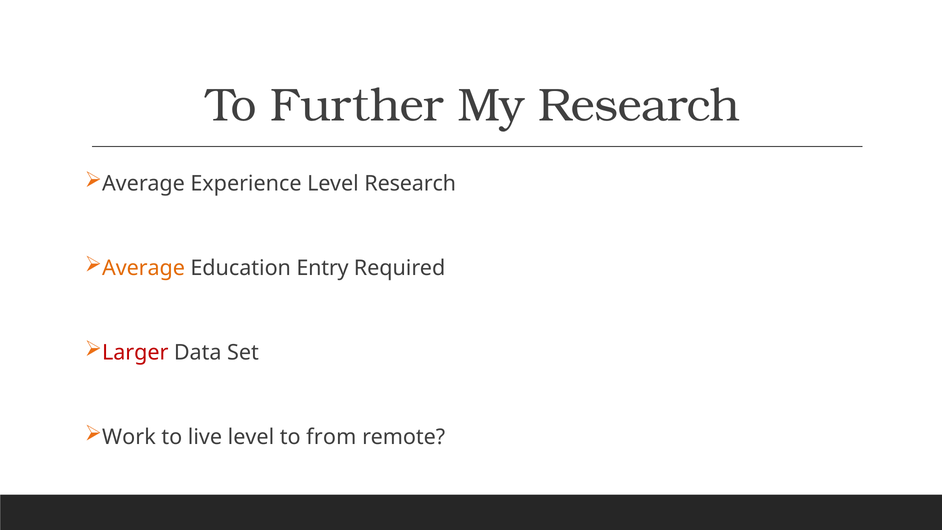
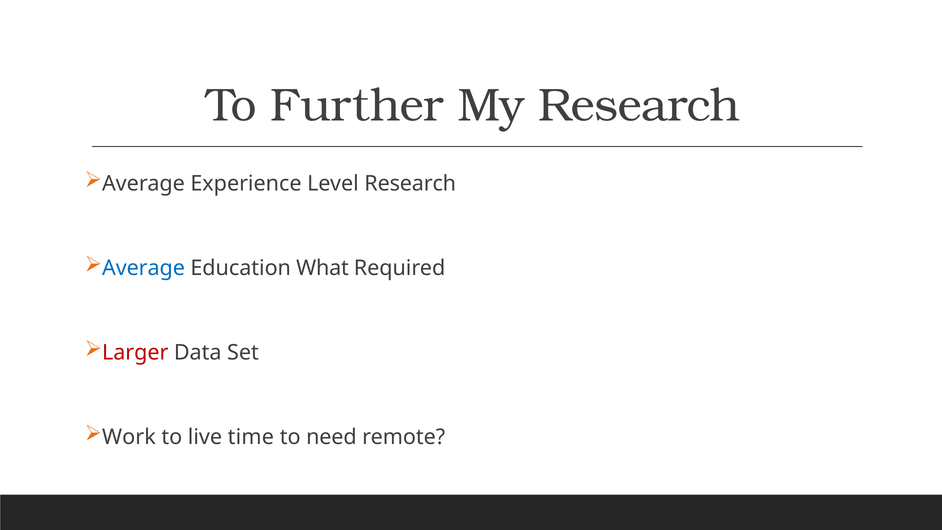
Average at (143, 268) colour: orange -> blue
Entry: Entry -> What
live level: level -> time
from: from -> need
